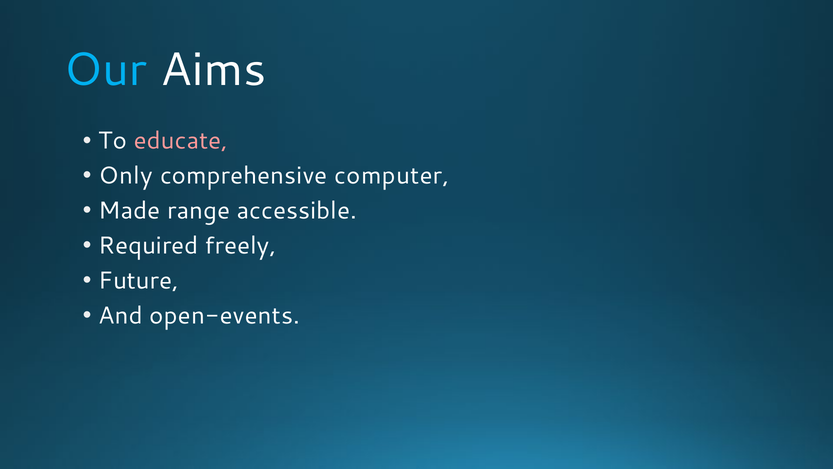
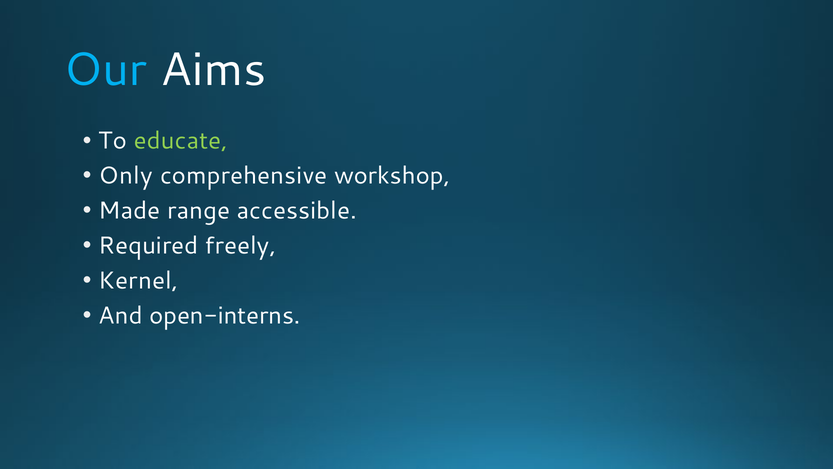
educate colour: pink -> light green
computer: computer -> workshop
Future: Future -> Kernel
open-events: open-events -> open-interns
